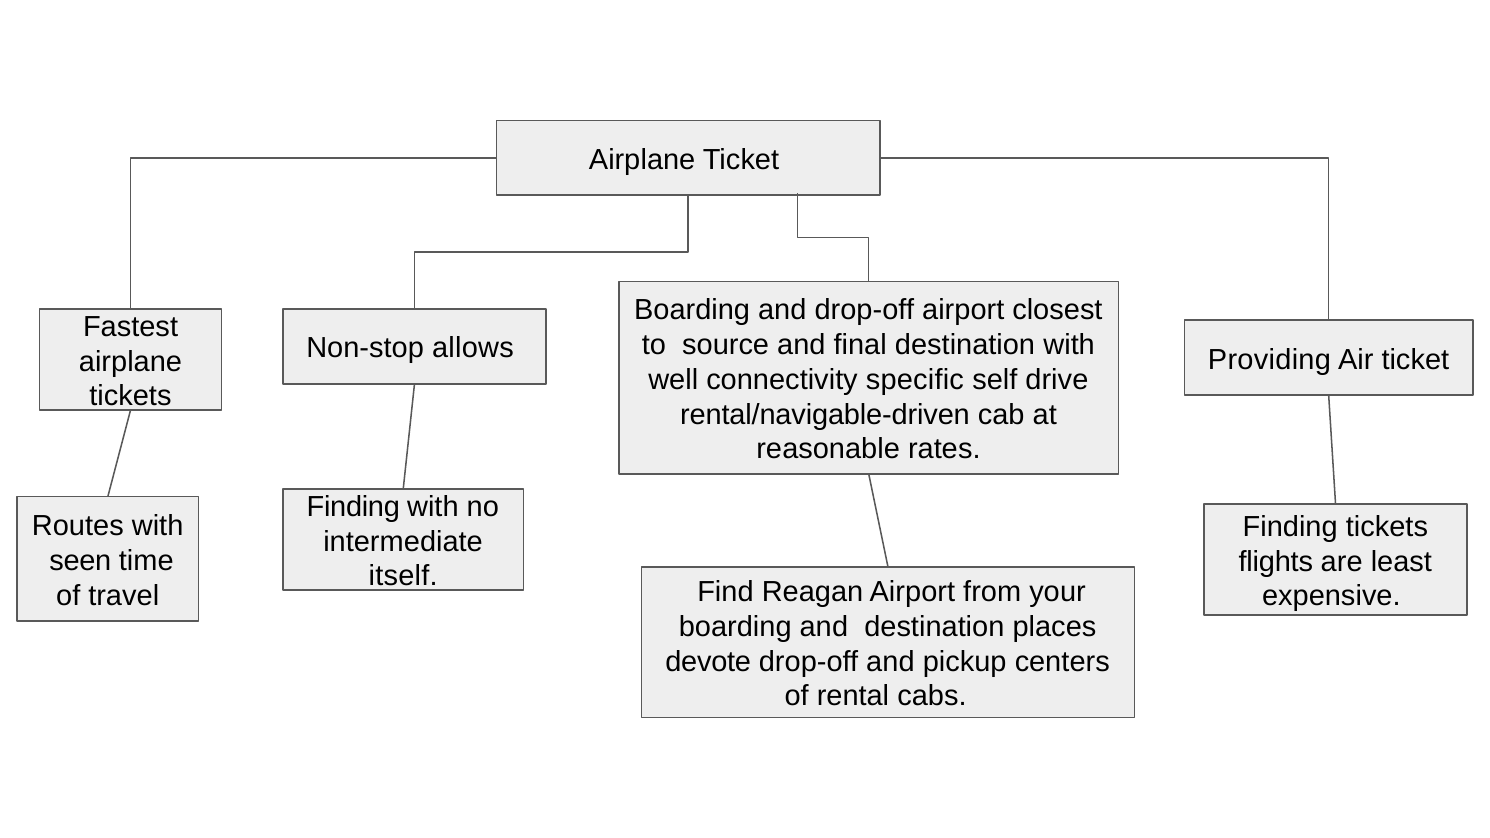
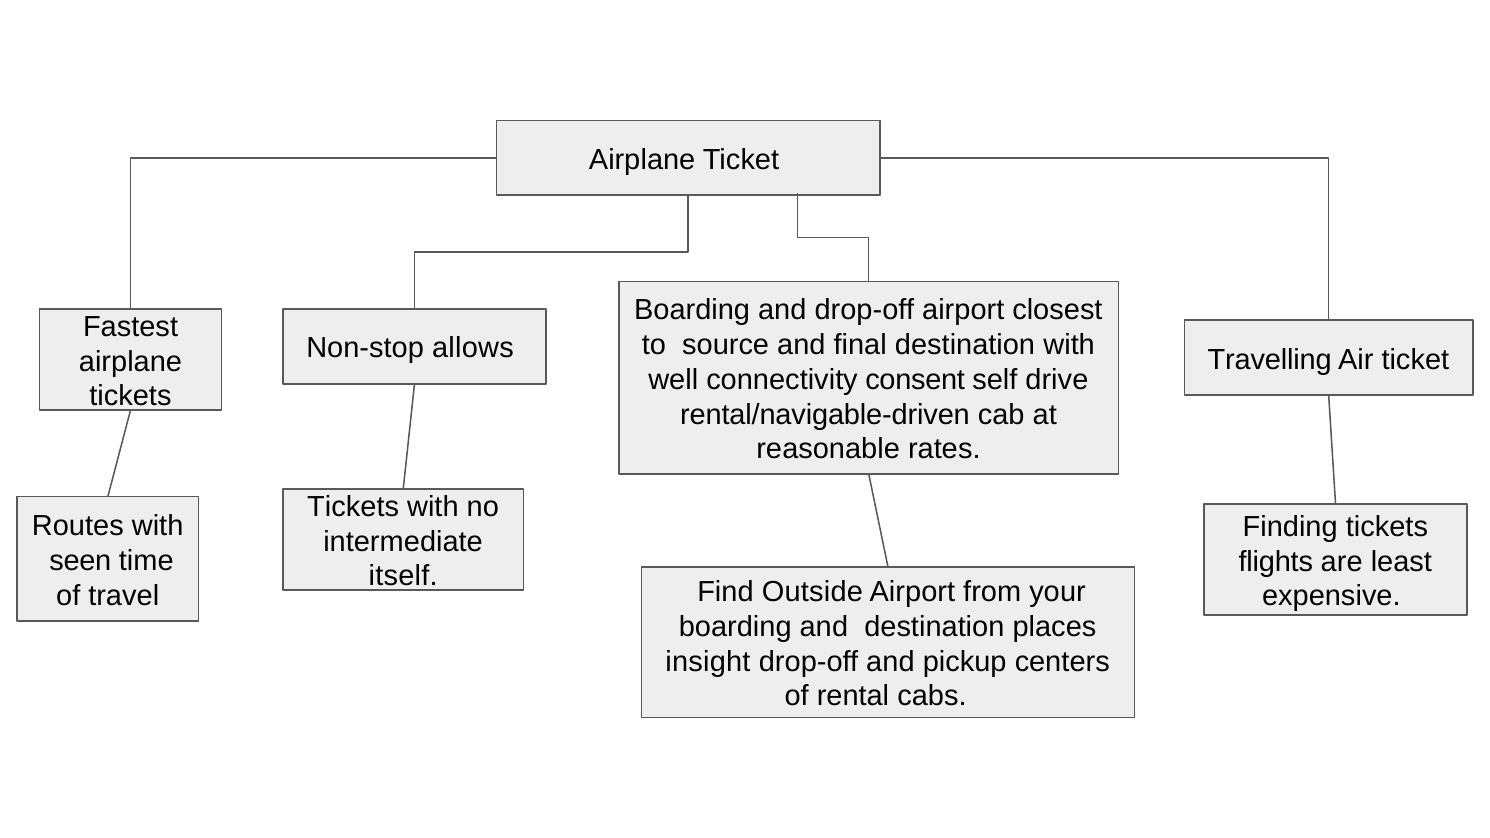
Providing: Providing -> Travelling
specific: specific -> consent
Finding at (353, 507): Finding -> Tickets
Reagan: Reagan -> Outside
devote: devote -> insight
